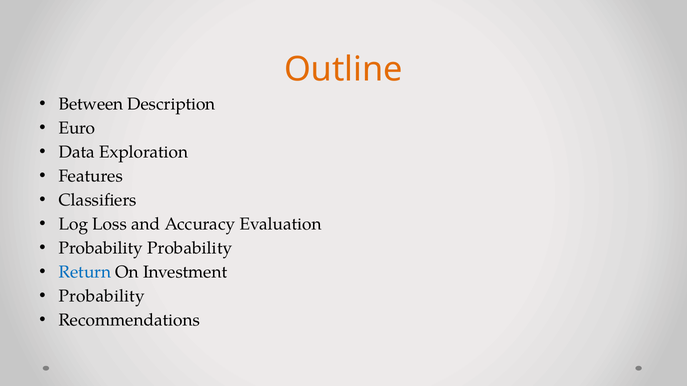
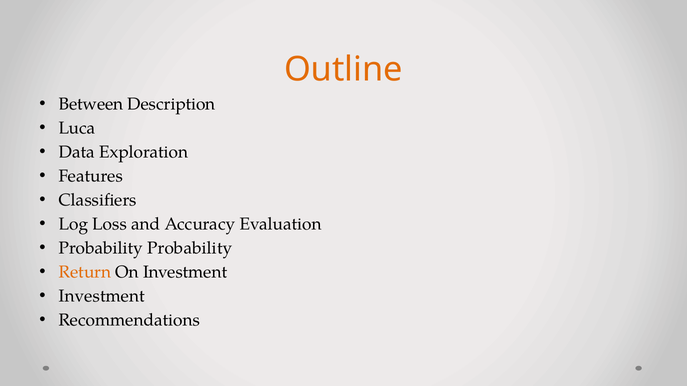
Euro: Euro -> Luca
Return colour: blue -> orange
Probability at (102, 297): Probability -> Investment
